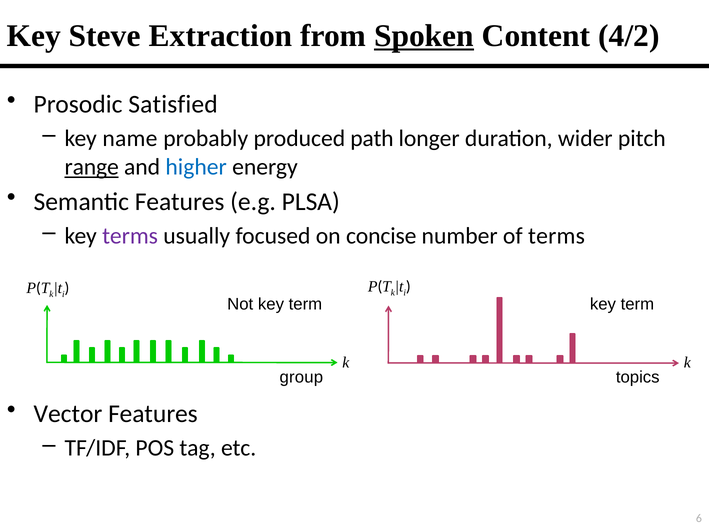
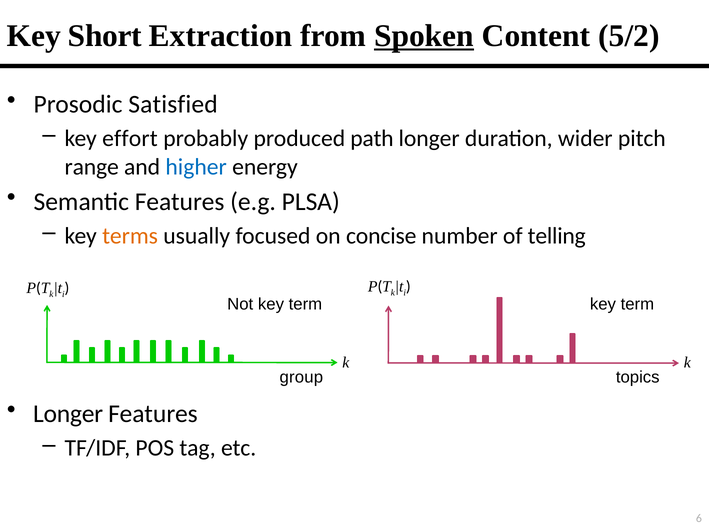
Steve: Steve -> Short
4/2: 4/2 -> 5/2
name: name -> effort
range underline: present -> none
terms at (130, 236) colour: purple -> orange
of terms: terms -> telling
Vector at (68, 414): Vector -> Longer
